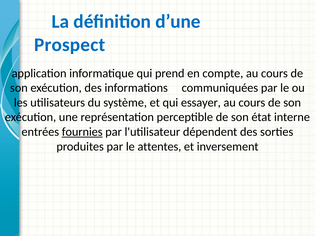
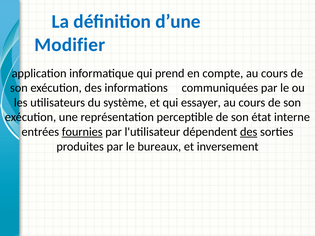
Prospect: Prospect -> Modifier
des at (249, 132) underline: none -> present
attentes: attentes -> bureaux
